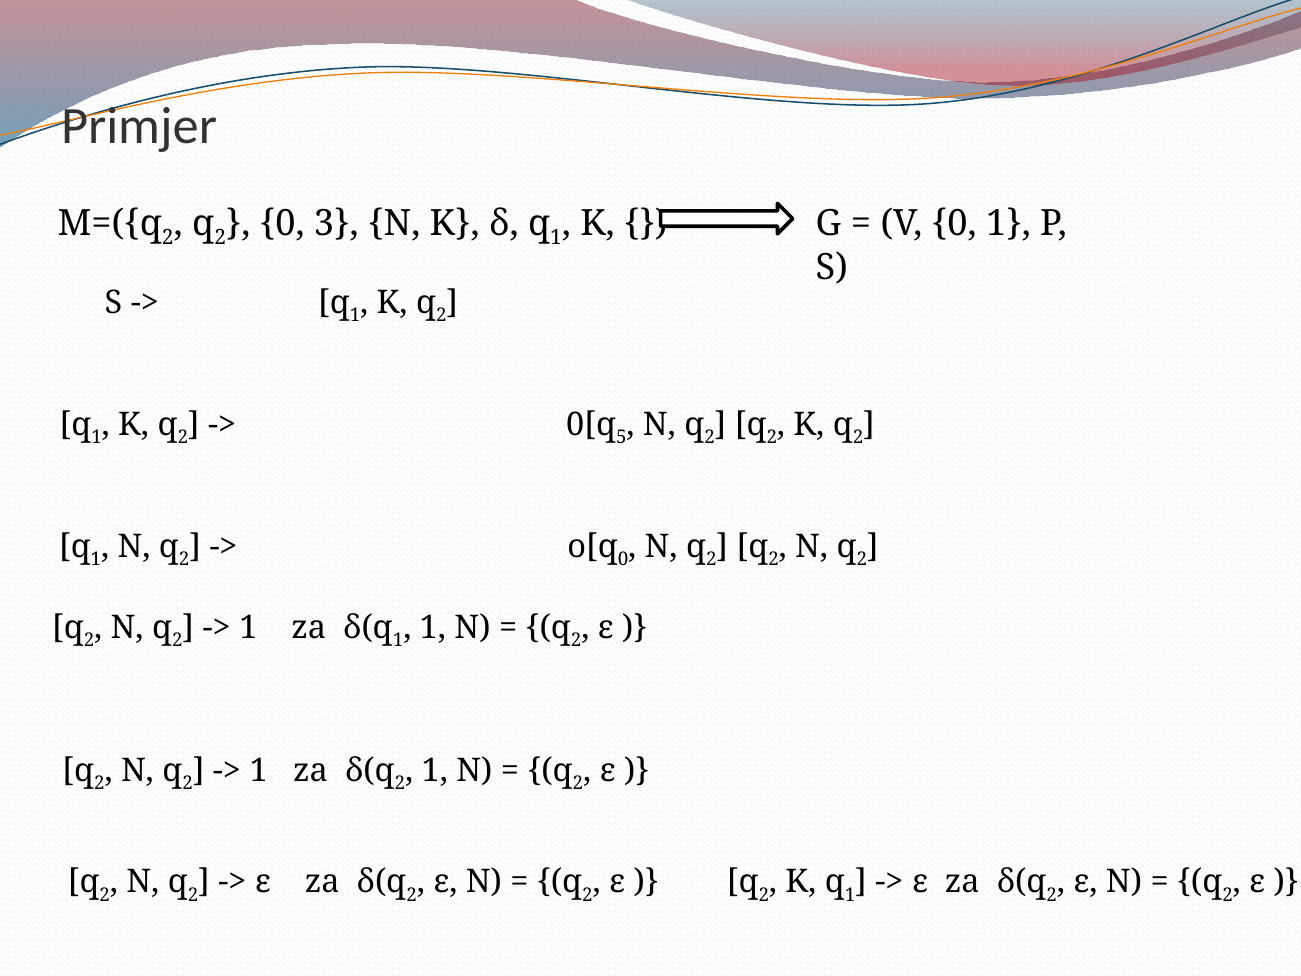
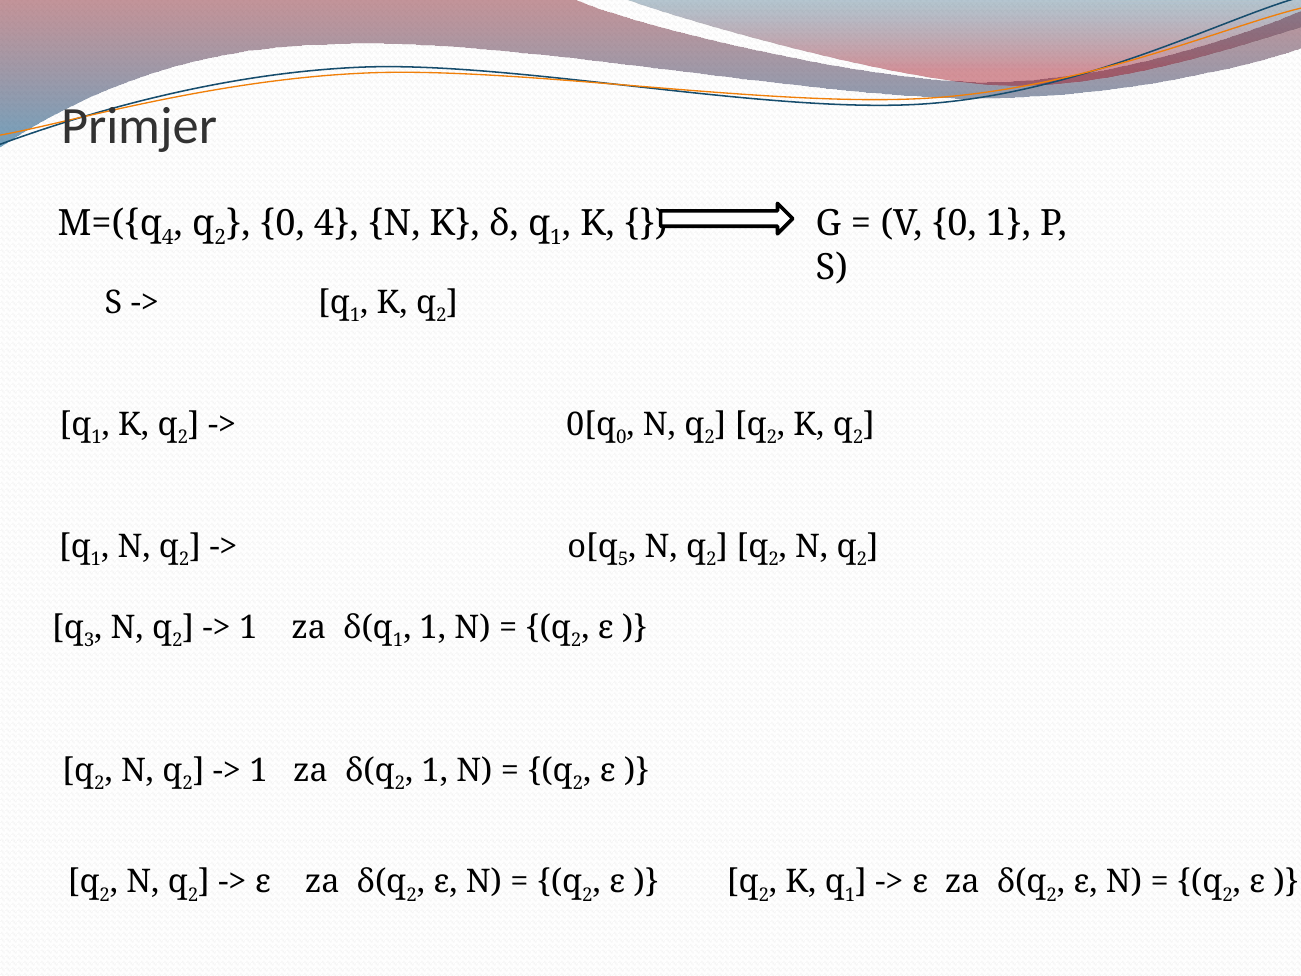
2 at (168, 238): 2 -> 4
0 3: 3 -> 4
5 at (621, 437): 5 -> 0
0 at (623, 559): 0 -> 5
2 at (89, 640): 2 -> 3
